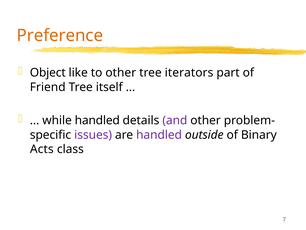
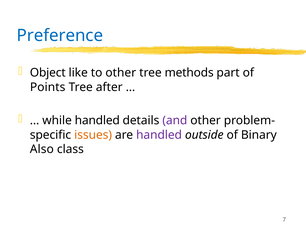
Preference colour: orange -> blue
iterators: iterators -> methods
Friend: Friend -> Points
itself: itself -> after
issues colour: purple -> orange
Acts: Acts -> Also
